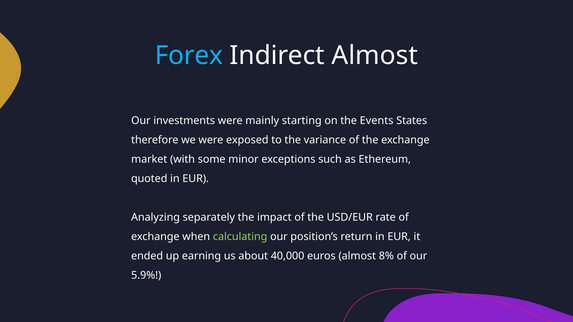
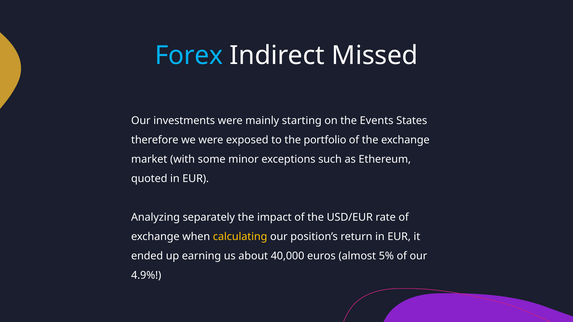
Indirect Almost: Almost -> Missed
variance: variance -> portfolio
calculating colour: light green -> yellow
8%: 8% -> 5%
5.9%: 5.9% -> 4.9%
